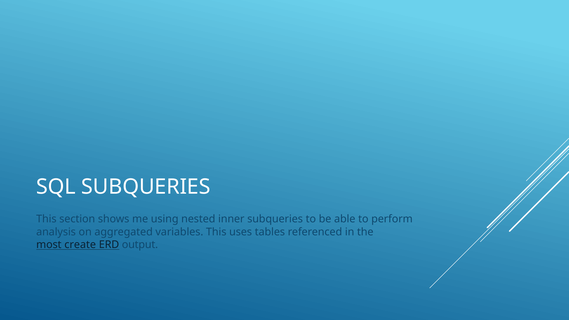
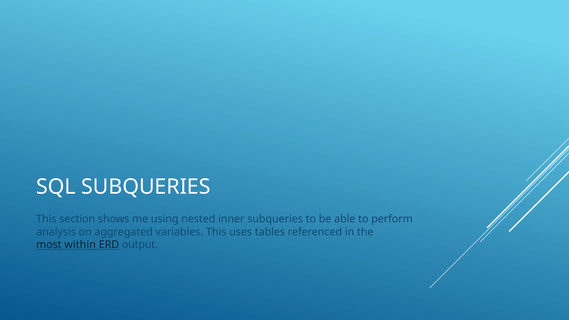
create: create -> within
